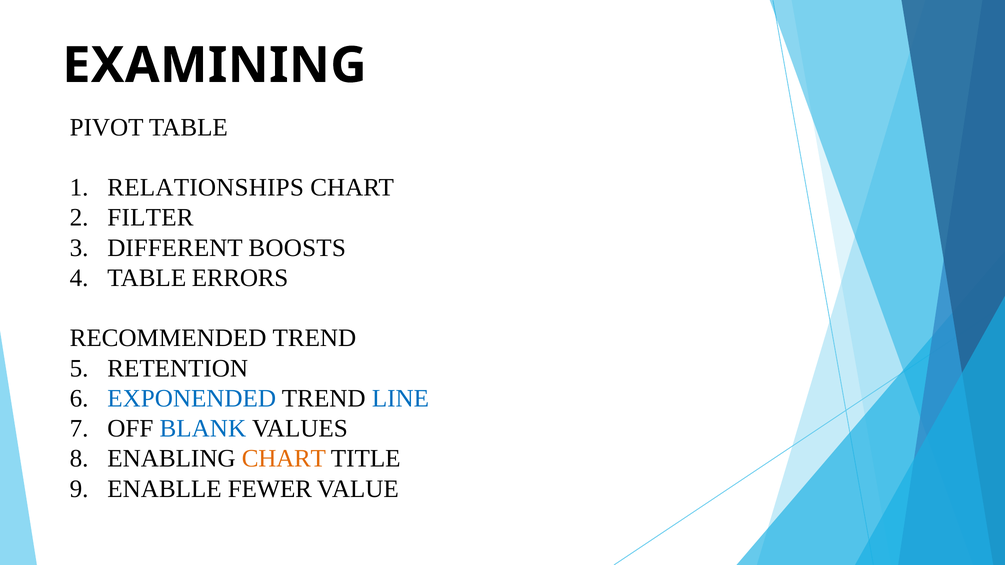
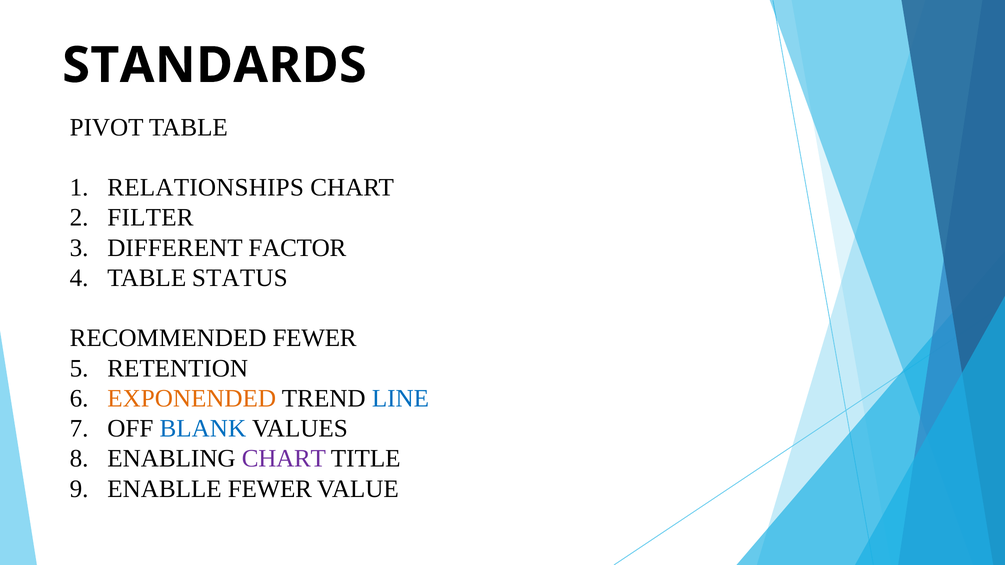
EXAMINING: EXAMINING -> STANDARDS
BOOSTS: BOOSTS -> FACTOR
ERRORS: ERRORS -> STATUS
RECOMMENDED TREND: TREND -> FEWER
EXPONENDED colour: blue -> orange
CHART at (284, 459) colour: orange -> purple
